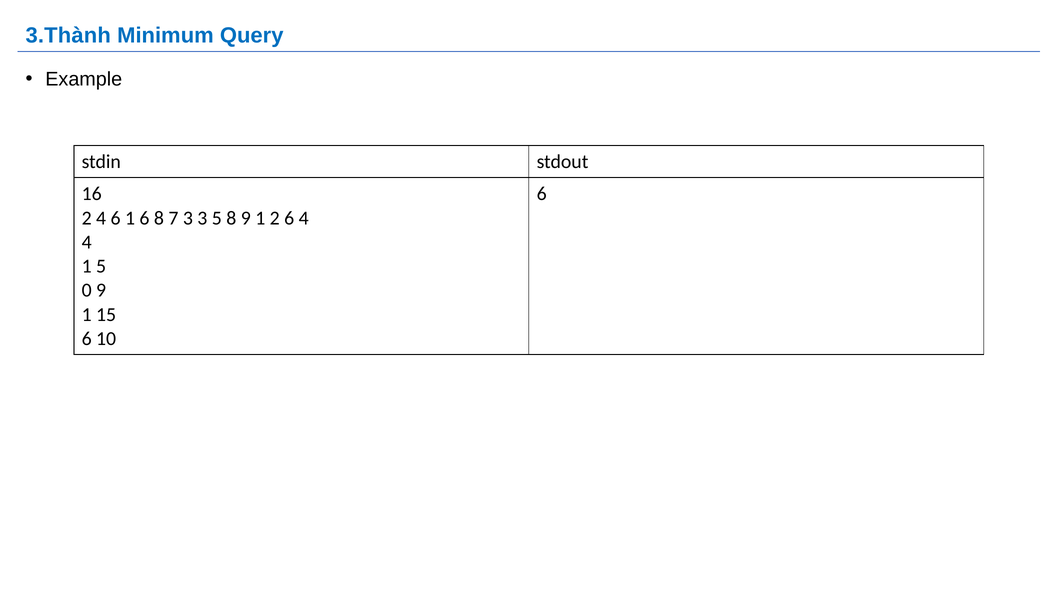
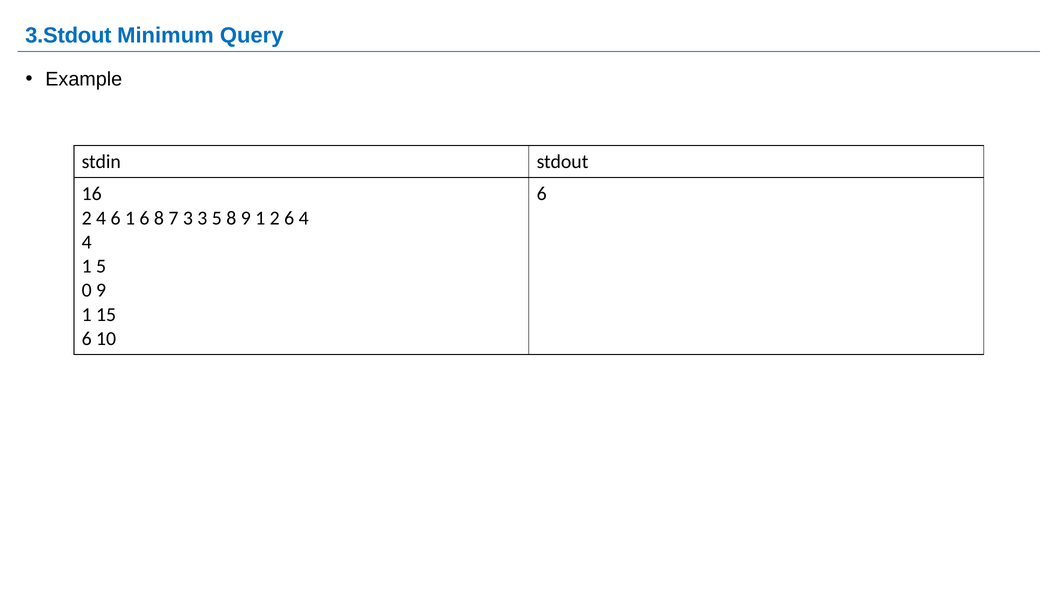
3.Thành: 3.Thành -> 3.Stdout
